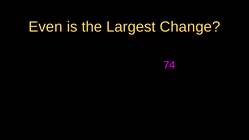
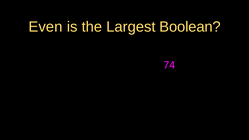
Change: Change -> Boolean
